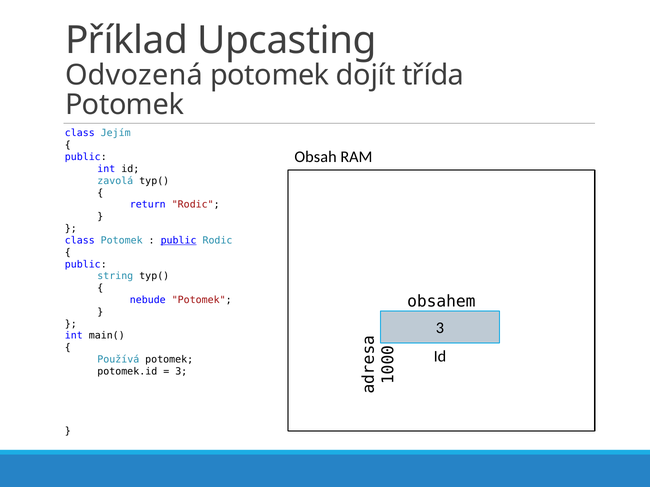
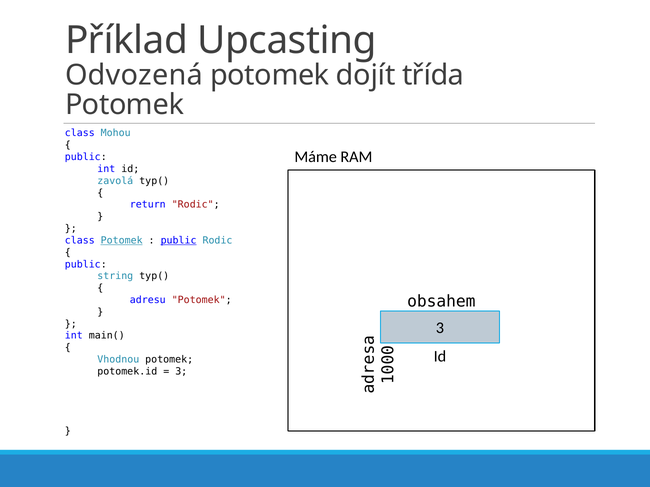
Jejím: Jejím -> Mohou
Obsah: Obsah -> Máme
Potomek at (122, 241) underline: none -> present
nebude: nebude -> adresu
Používá: Používá -> Vhodnou
